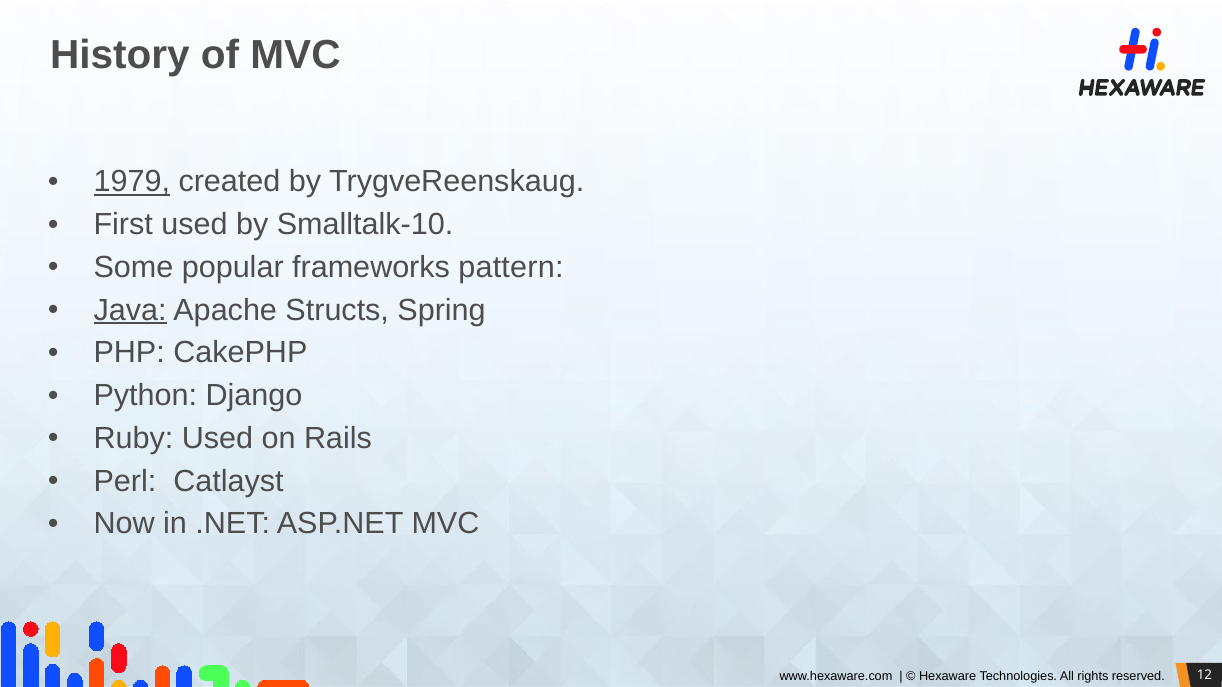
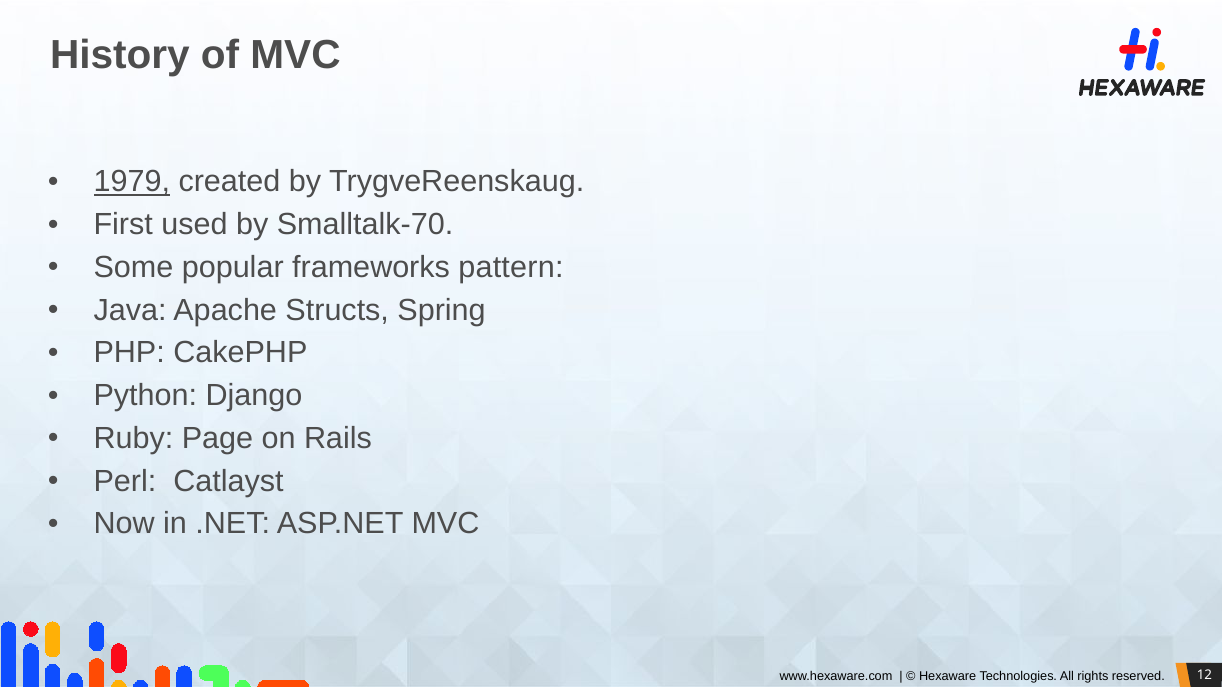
Smalltalk-10: Smalltalk-10 -> Smalltalk-70
Java underline: present -> none
Ruby Used: Used -> Page
